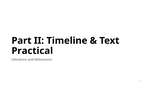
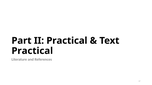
II Timeline: Timeline -> Practical
